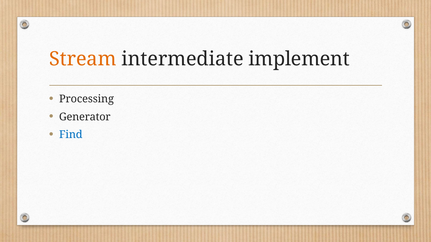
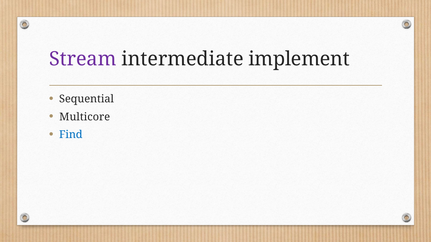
Stream colour: orange -> purple
Processing: Processing -> Sequential
Generator: Generator -> Multicore
